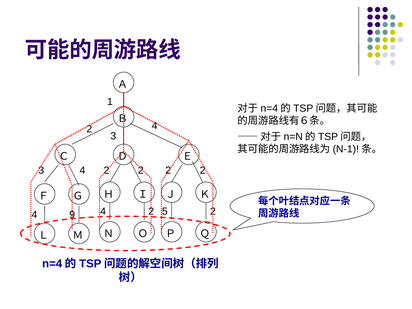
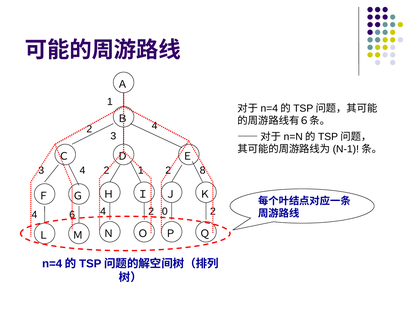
2 at (141, 170): 2 -> 1
2 at (203, 170): 2 -> 8
5: 5 -> 0
9: 9 -> 6
